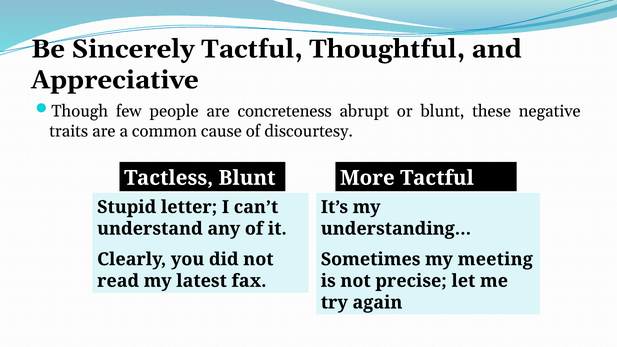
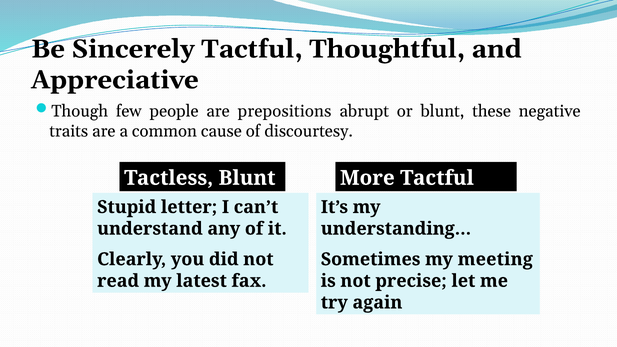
concreteness: concreteness -> prepositions
